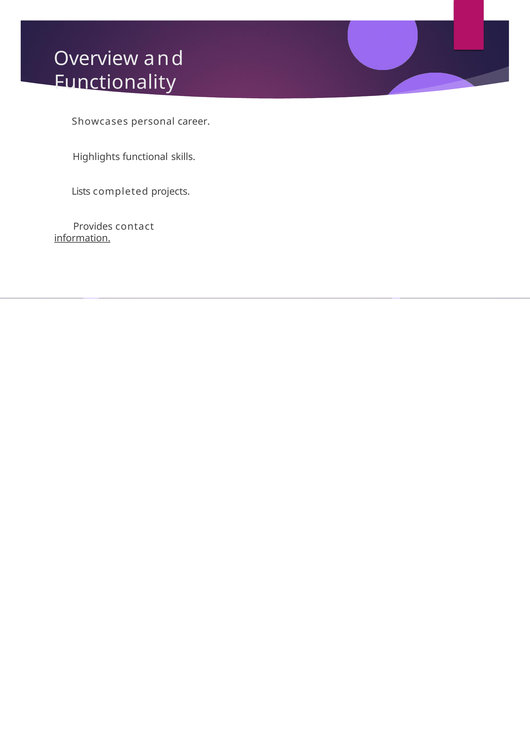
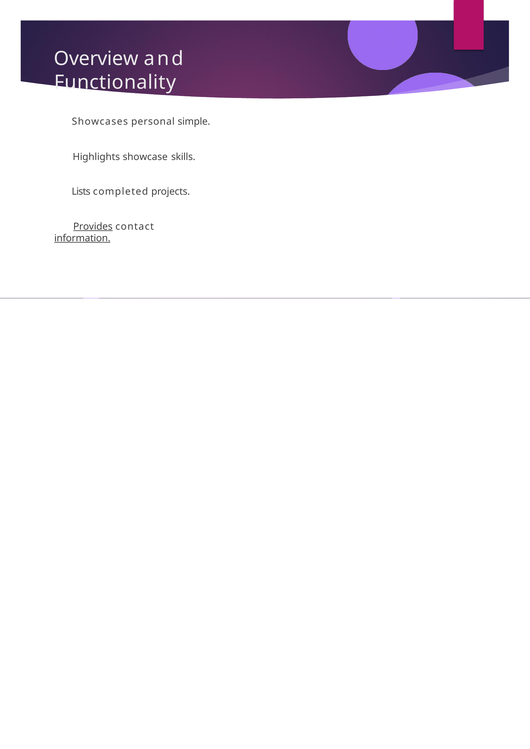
career: career -> simple
functional: functional -> showcase
Provides underline: none -> present
